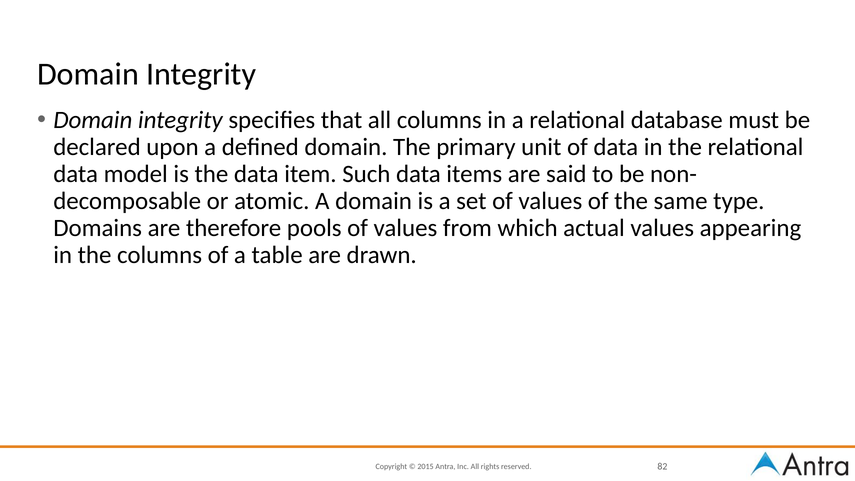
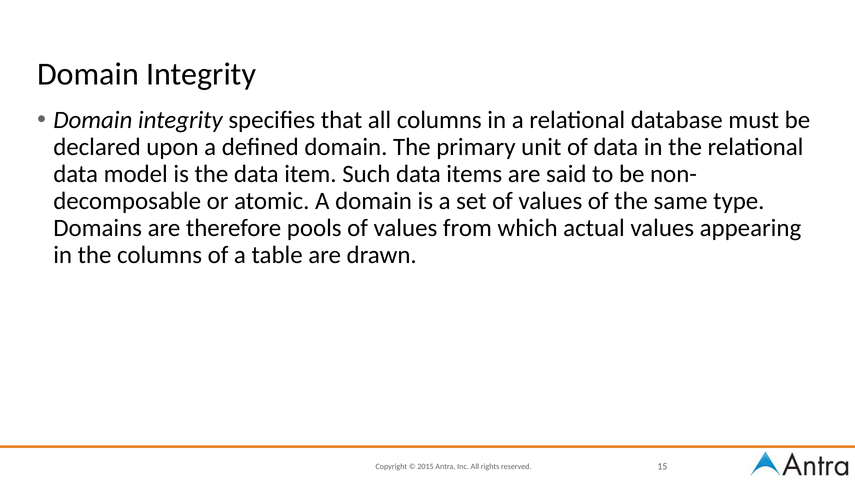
82: 82 -> 15
